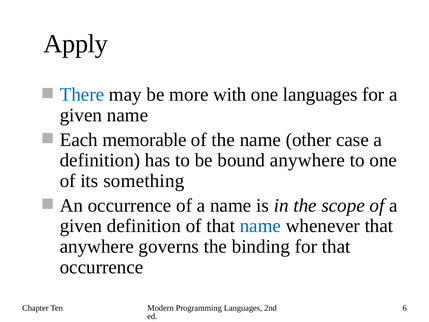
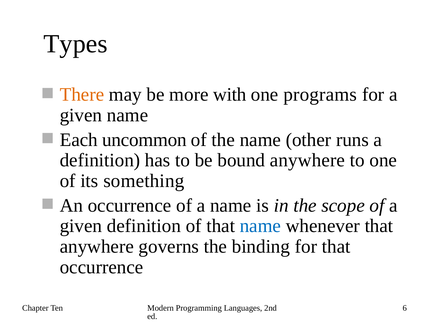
Apply: Apply -> Types
There colour: blue -> orange
one languages: languages -> programs
memorable: memorable -> uncommon
case: case -> runs
